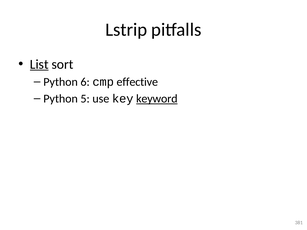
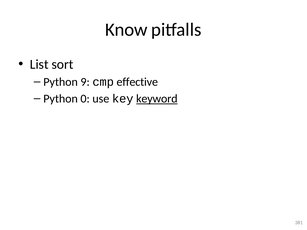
Lstrip: Lstrip -> Know
List underline: present -> none
6: 6 -> 9
5: 5 -> 0
